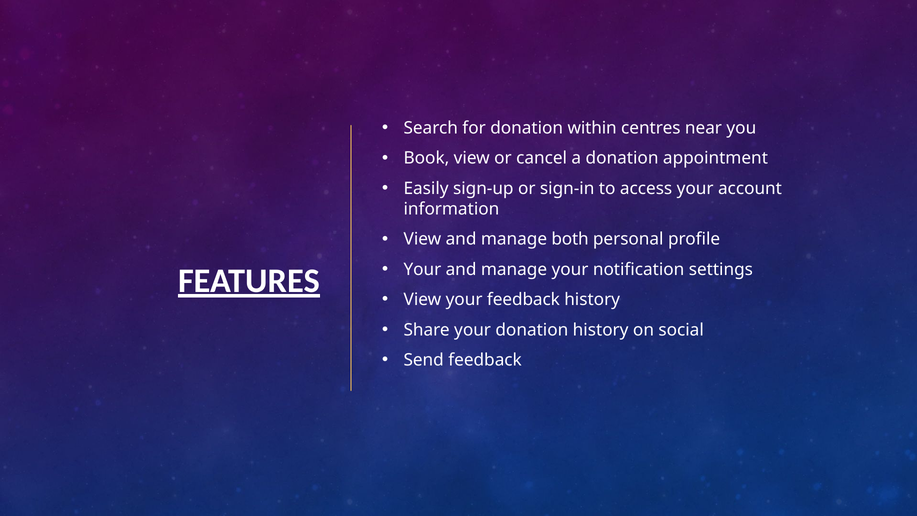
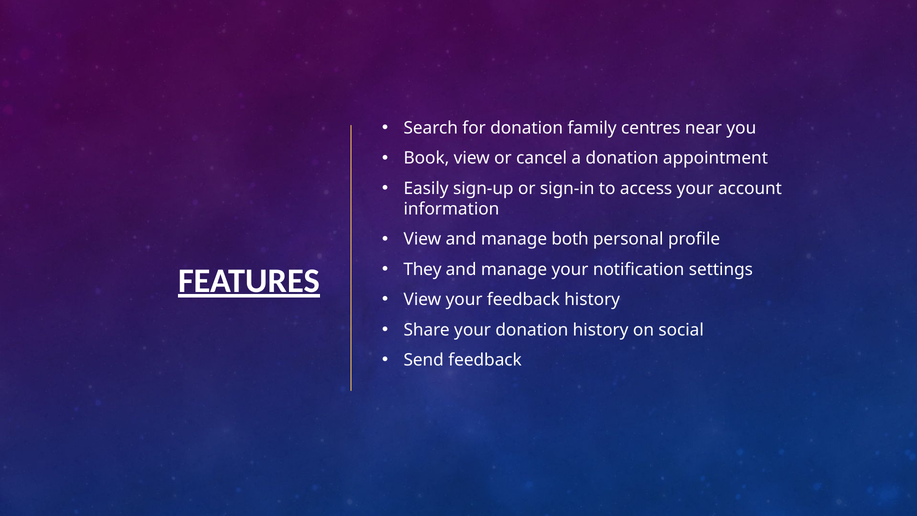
within: within -> family
Your at (422, 269): Your -> They
